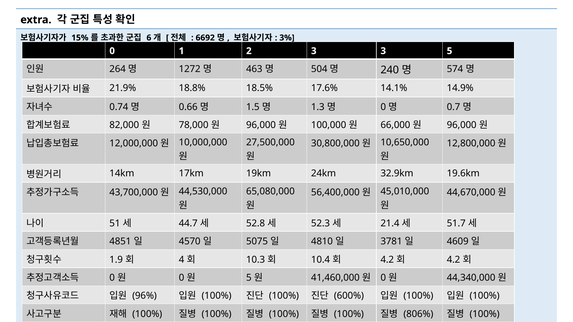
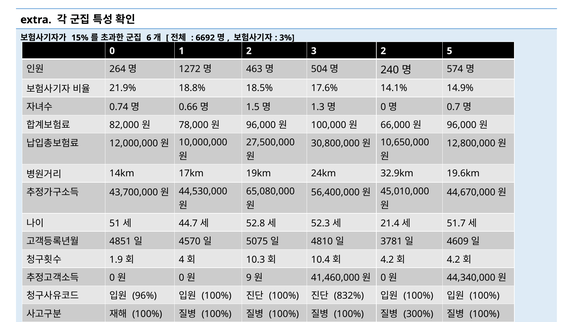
3 3: 3 -> 2
5 at (249, 278): 5 -> 9
600%: 600% -> 832%
806%: 806% -> 300%
